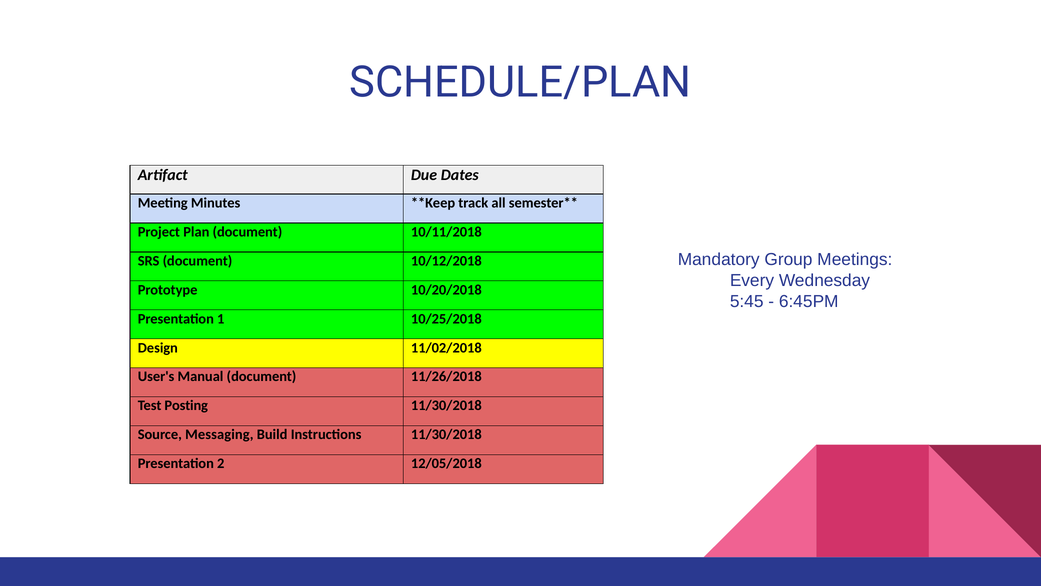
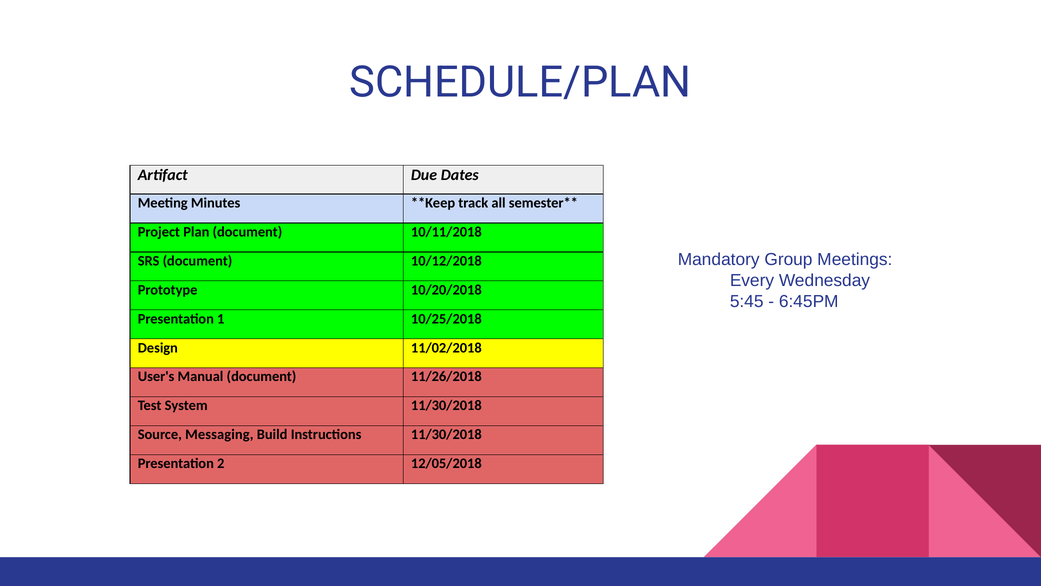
Posting: Posting -> System
